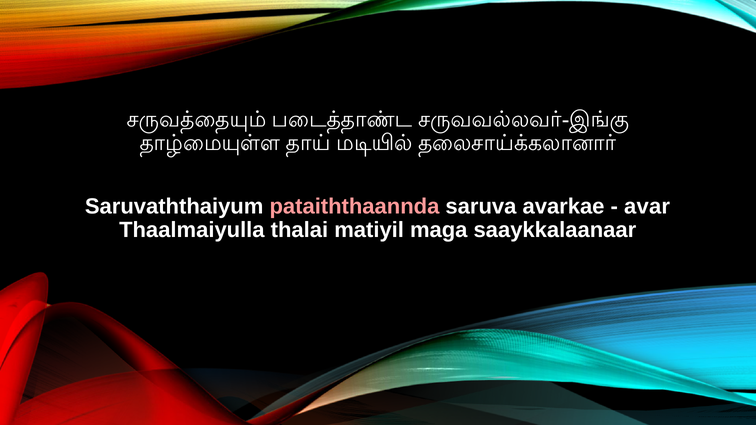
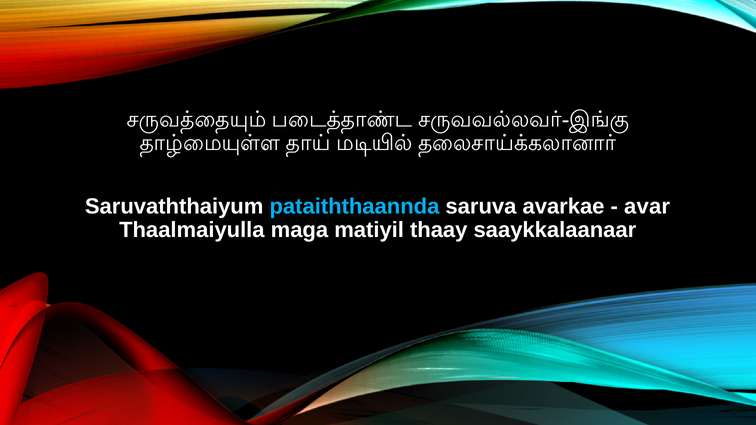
pataiththaannda colour: pink -> light blue
thalai: thalai -> maga
maga: maga -> thaay
